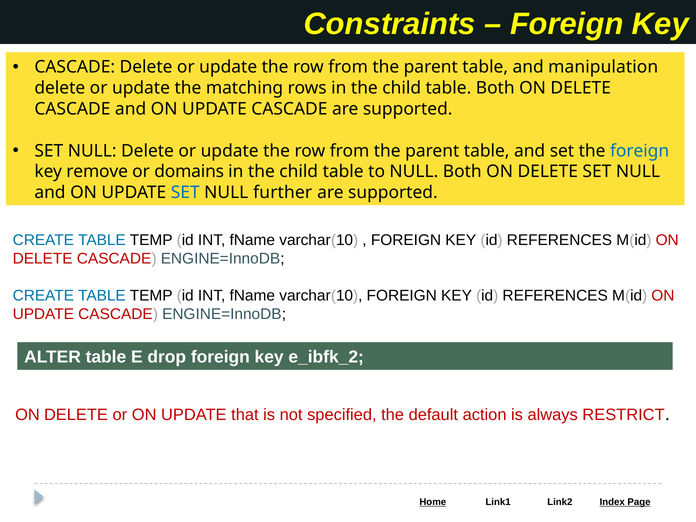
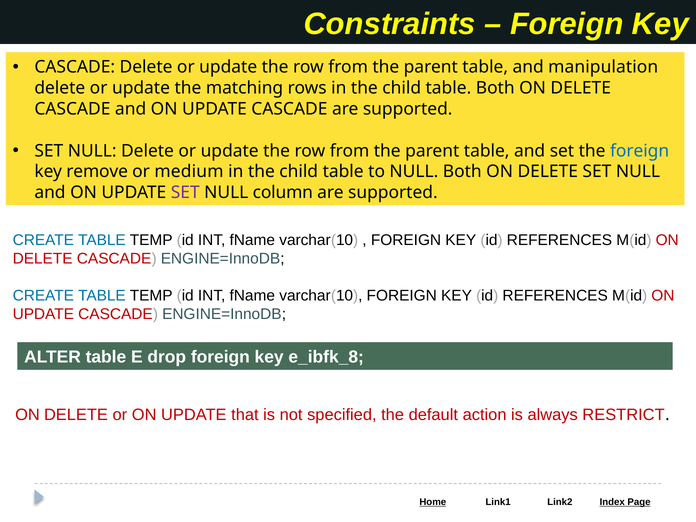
domains: domains -> medium
SET at (185, 193) colour: blue -> purple
further: further -> column
e_ibfk_2: e_ibfk_2 -> e_ibfk_8
